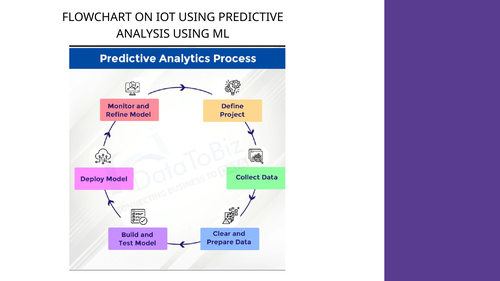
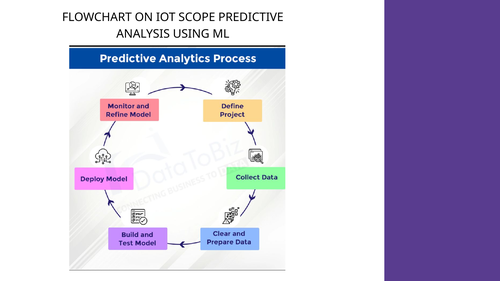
IOT USING: USING -> SCOPE
